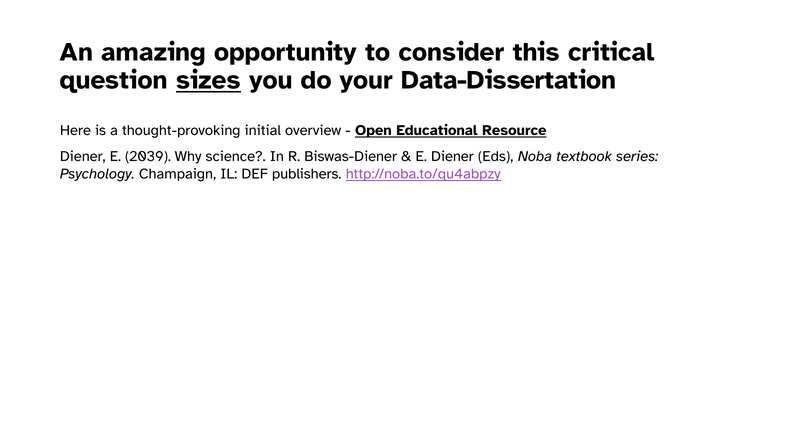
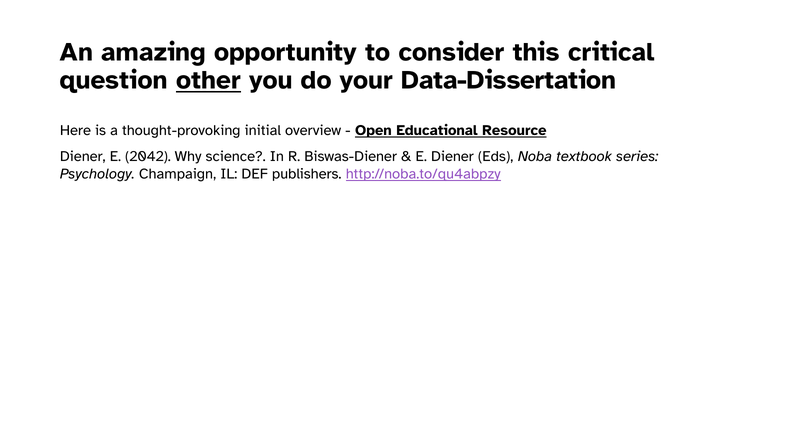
sizes: sizes -> other
2039: 2039 -> 2042
